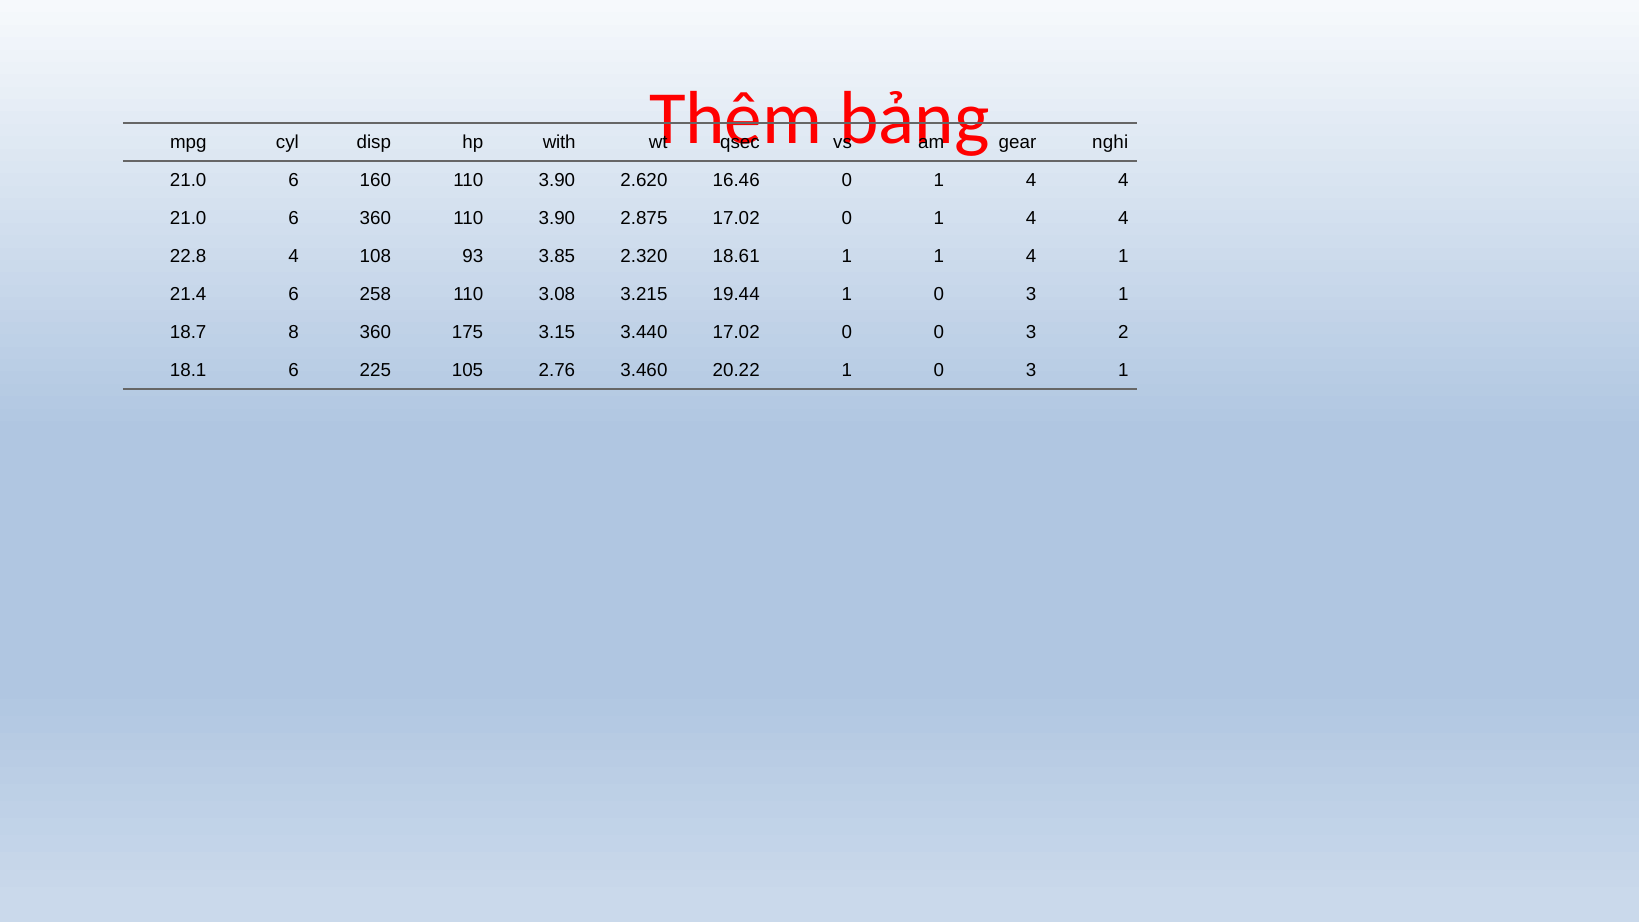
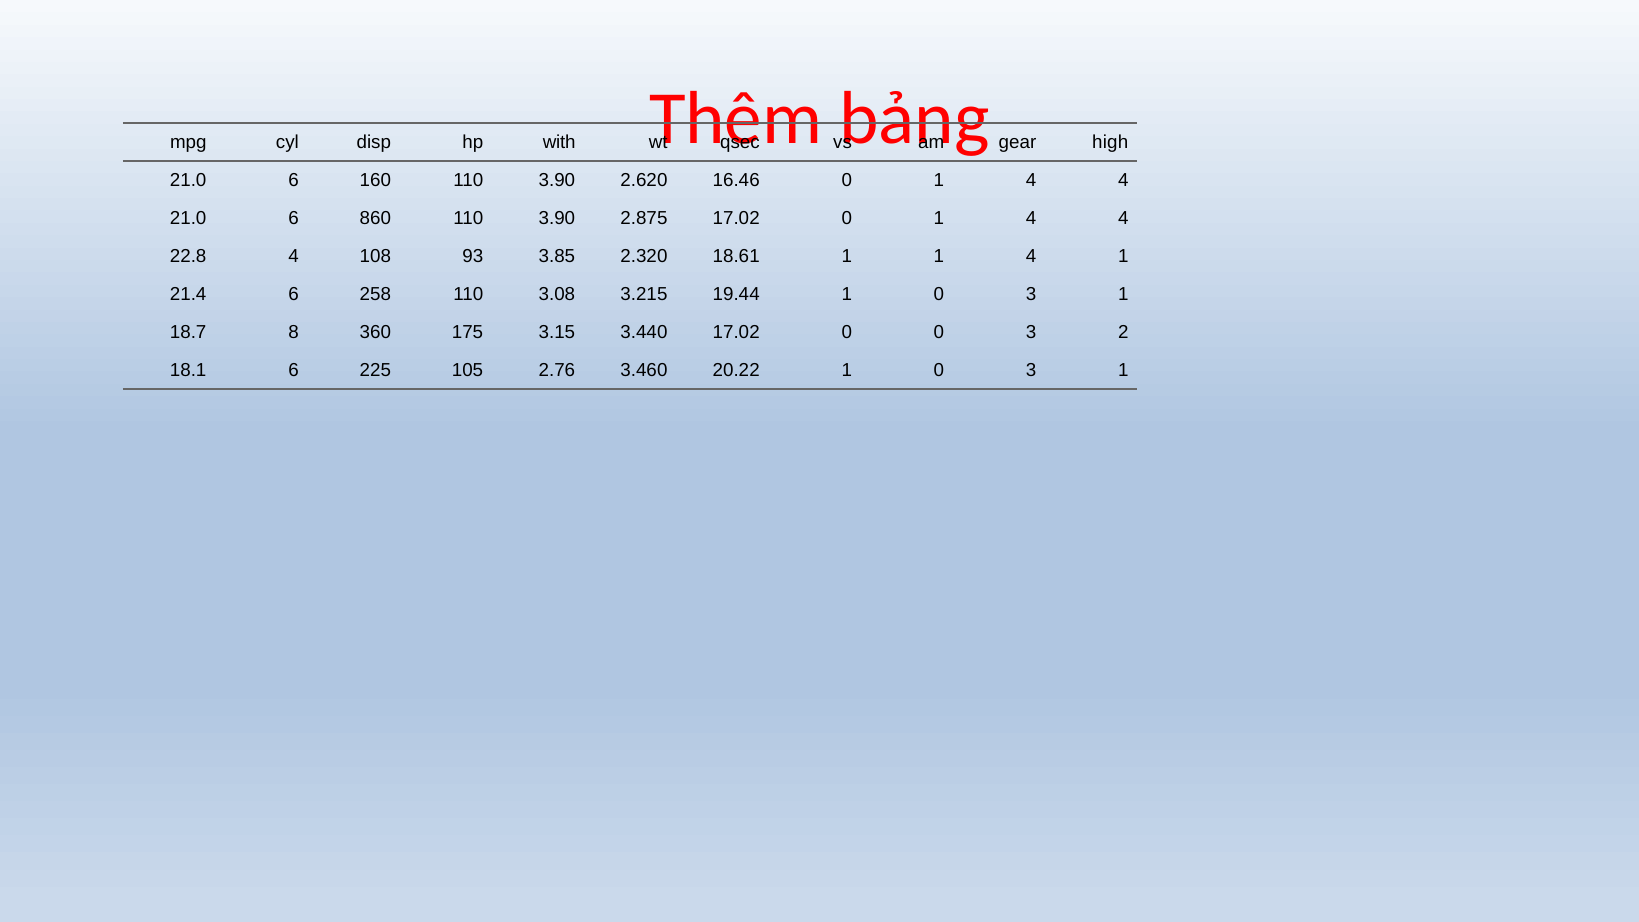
nghi: nghi -> high
6 360: 360 -> 860
